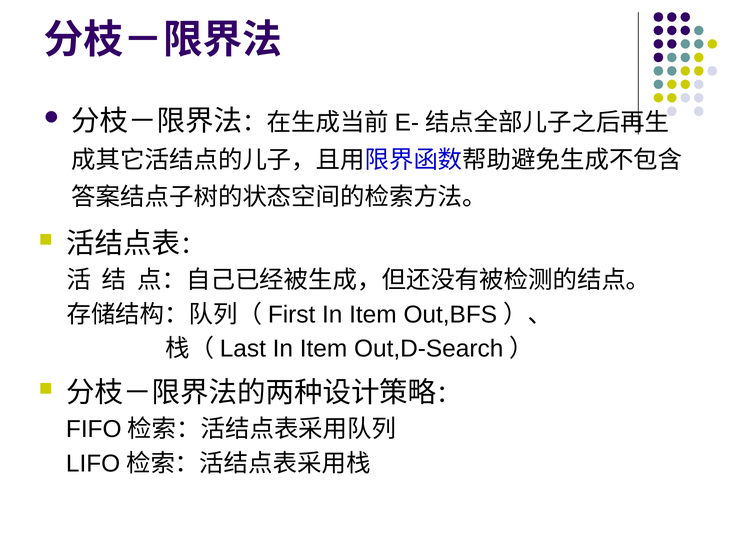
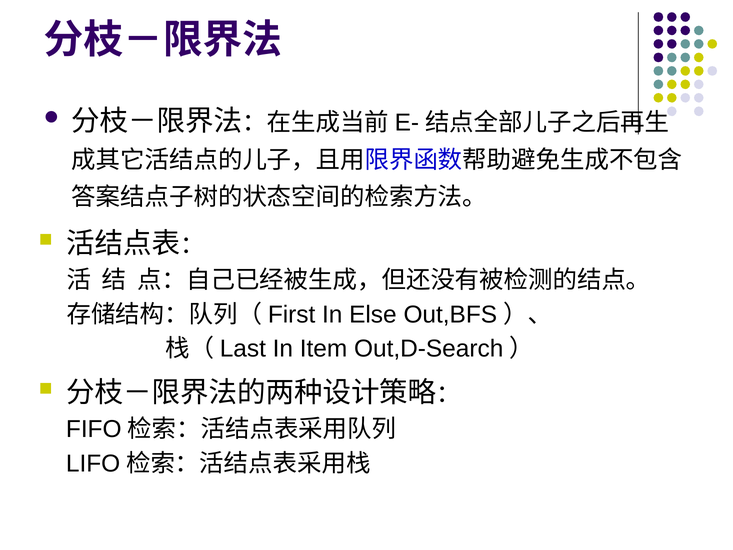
Item at (373, 314): Item -> Else
